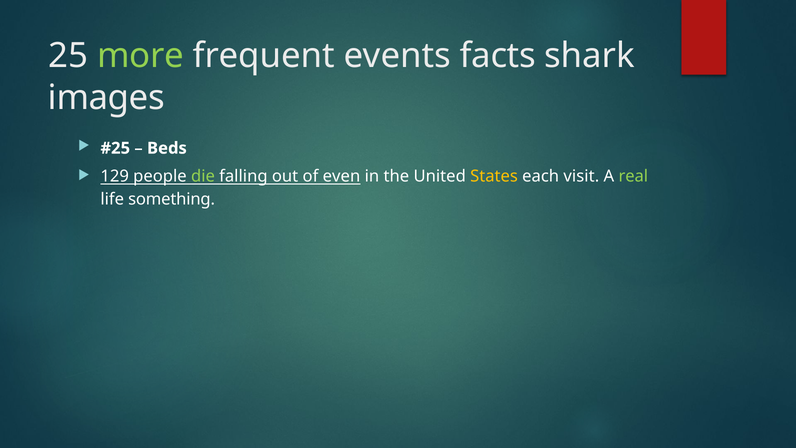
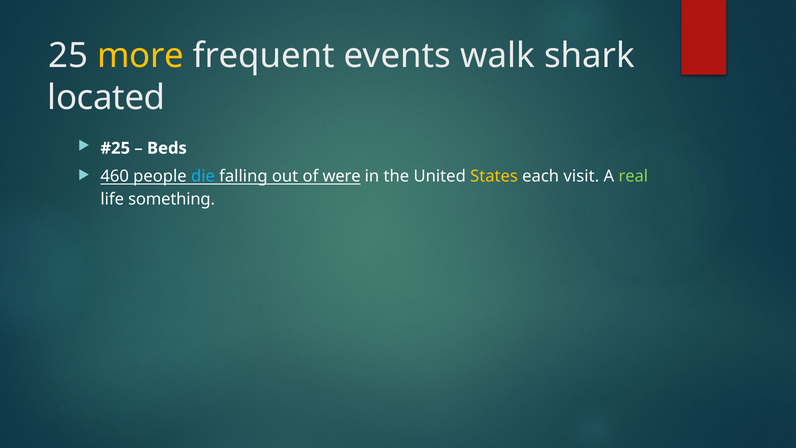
more colour: light green -> yellow
facts: facts -> walk
images: images -> located
129: 129 -> 460
die colour: light green -> light blue
even: even -> were
